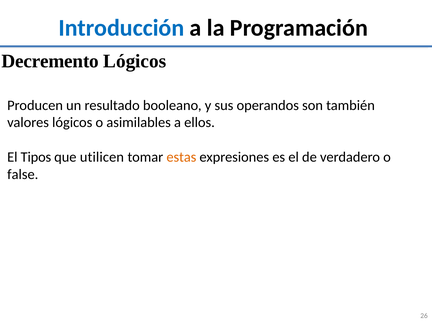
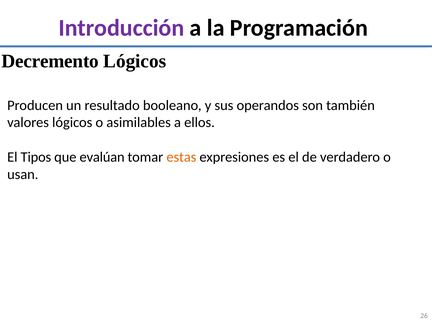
Introducción colour: blue -> purple
utilicen: utilicen -> evalúan
false: false -> usan
